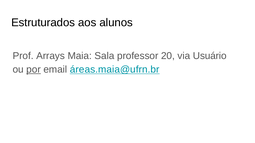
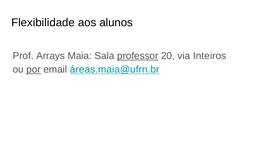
Estruturados: Estruturados -> Flexibilidade
professor underline: none -> present
Usuário: Usuário -> Inteiros
